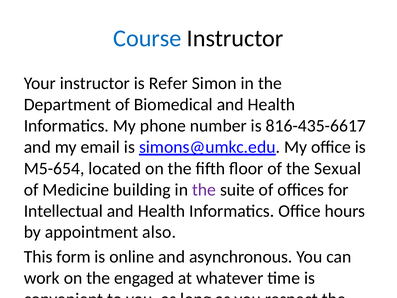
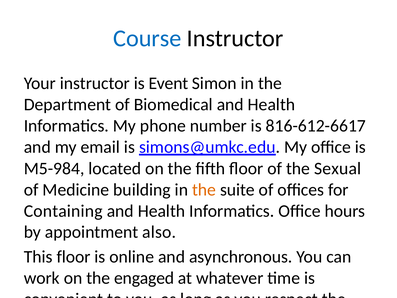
Refer: Refer -> Event
816-435-6617: 816-435-6617 -> 816-612-6617
M5-654: M5-654 -> M5-984
the at (204, 190) colour: purple -> orange
Intellectual: Intellectual -> Containing
This form: form -> floor
